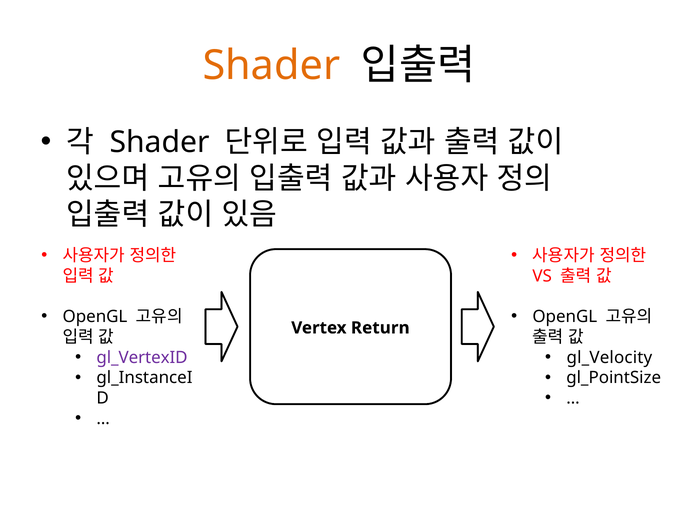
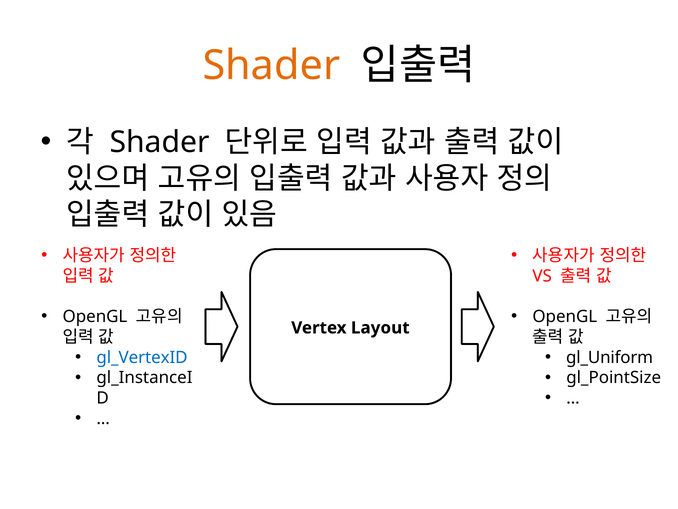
Return: Return -> Layout
gl_VertexID colour: purple -> blue
gl_Velocity: gl_Velocity -> gl_Uniform
